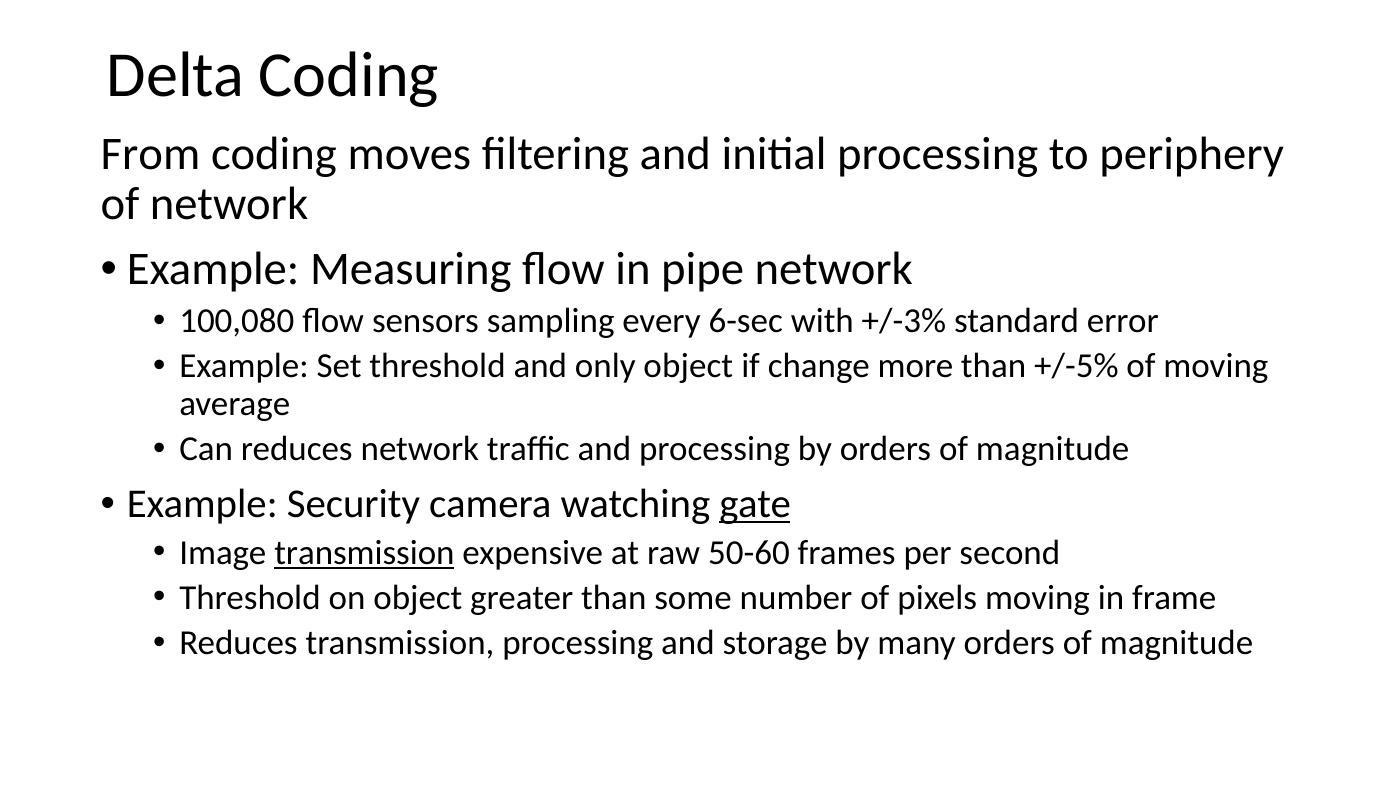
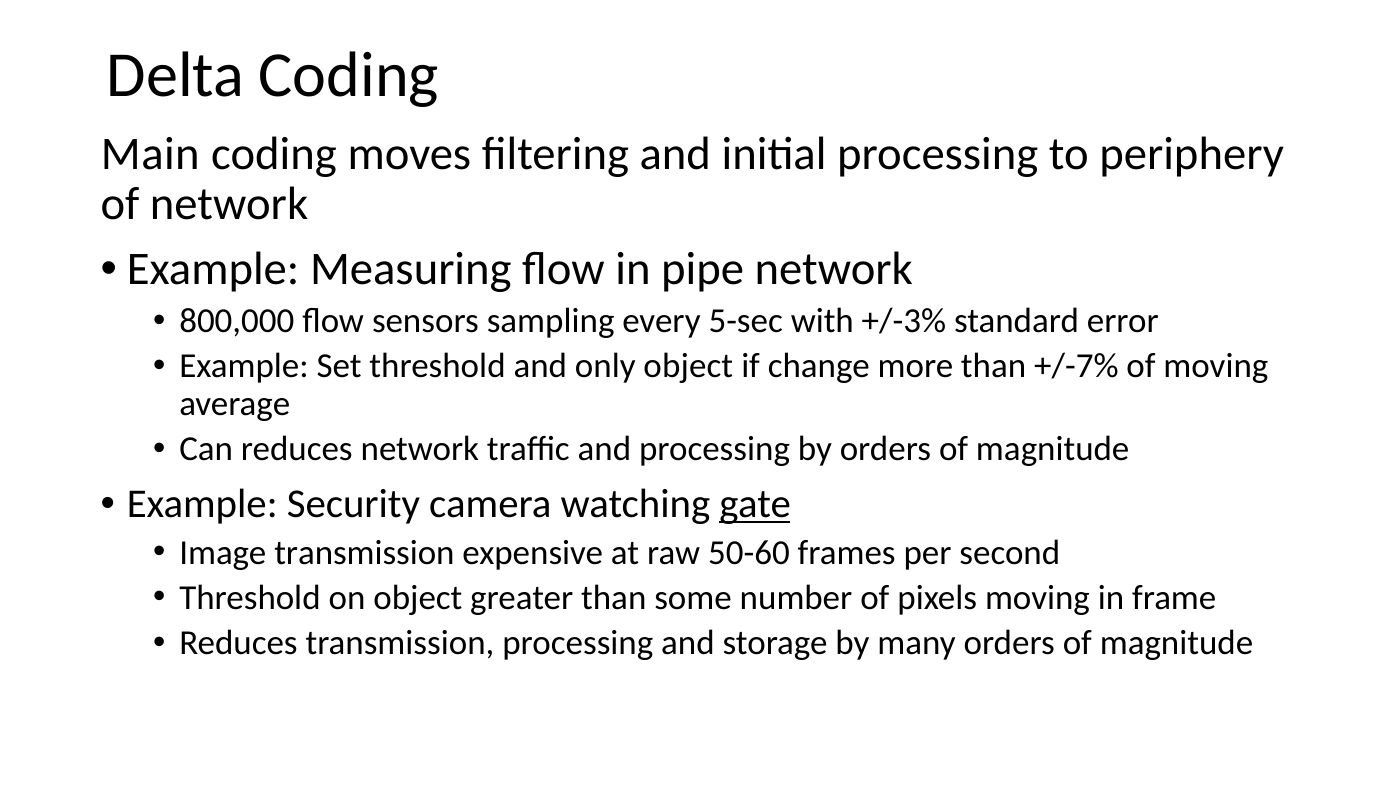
From: From -> Main
100,080: 100,080 -> 800,000
6-sec: 6-sec -> 5-sec
+/-5%: +/-5% -> +/-7%
transmission at (364, 552) underline: present -> none
